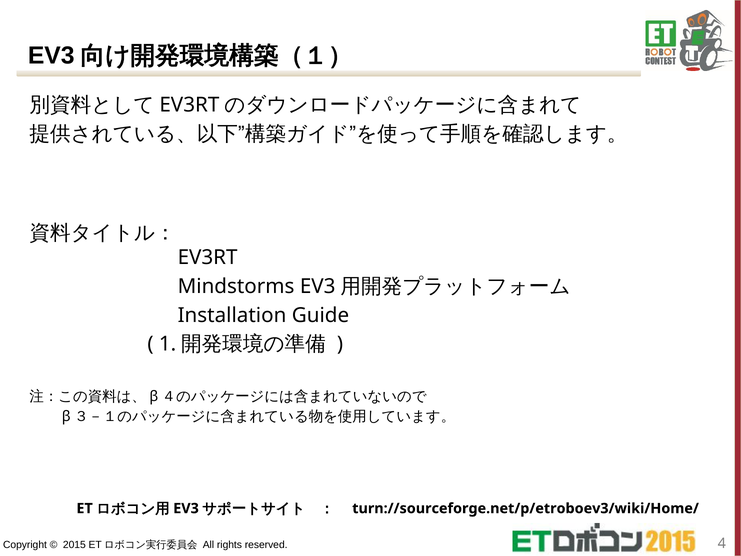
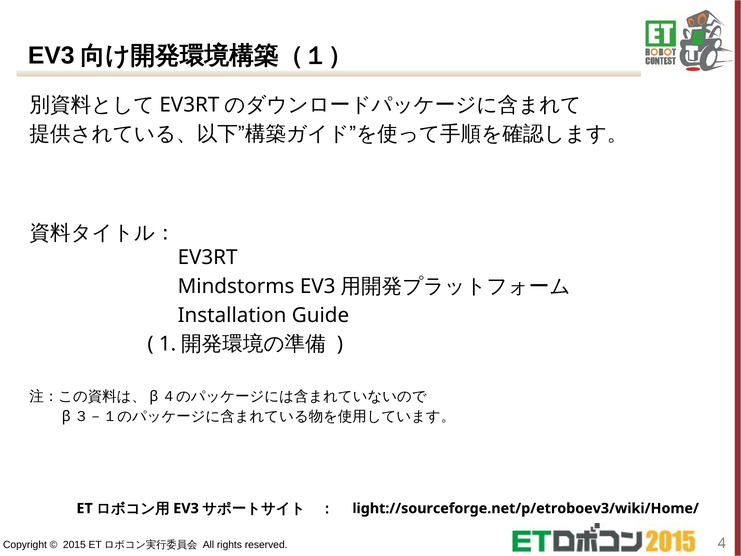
turn://sourceforge.net/p/etroboev3/wiki/Home/: turn://sourceforge.net/p/etroboev3/wiki/Home/ -> light://sourceforge.net/p/etroboev3/wiki/Home/
